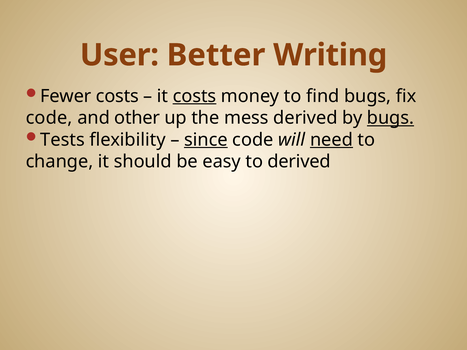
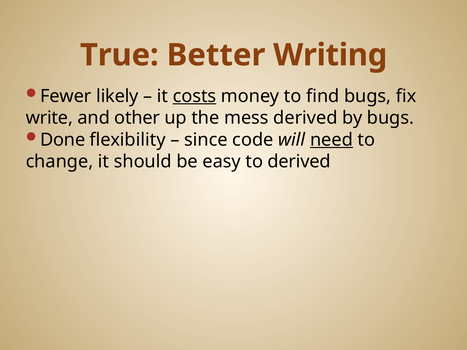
User: User -> True
Fewer costs: costs -> likely
code at (49, 118): code -> write
bugs at (390, 118) underline: present -> none
Tests: Tests -> Done
since underline: present -> none
